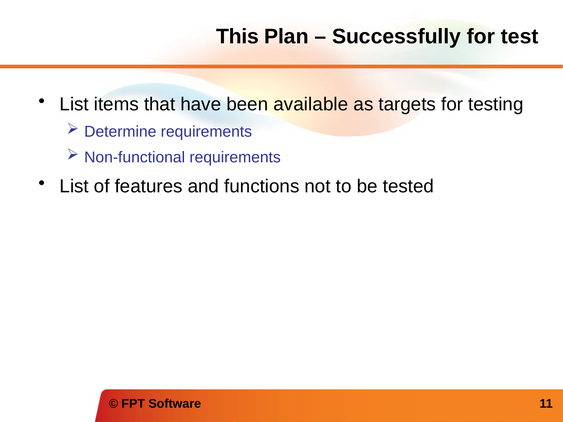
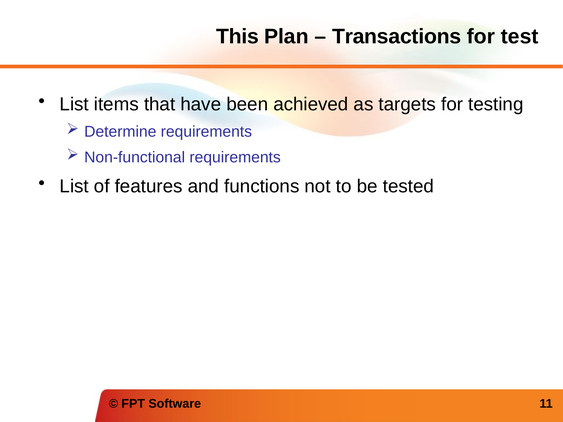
Successfully: Successfully -> Transactions
available: available -> achieved
